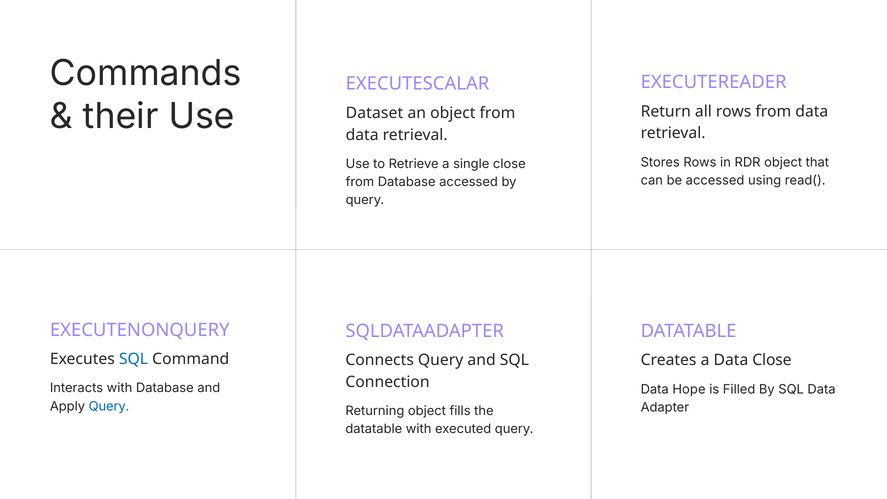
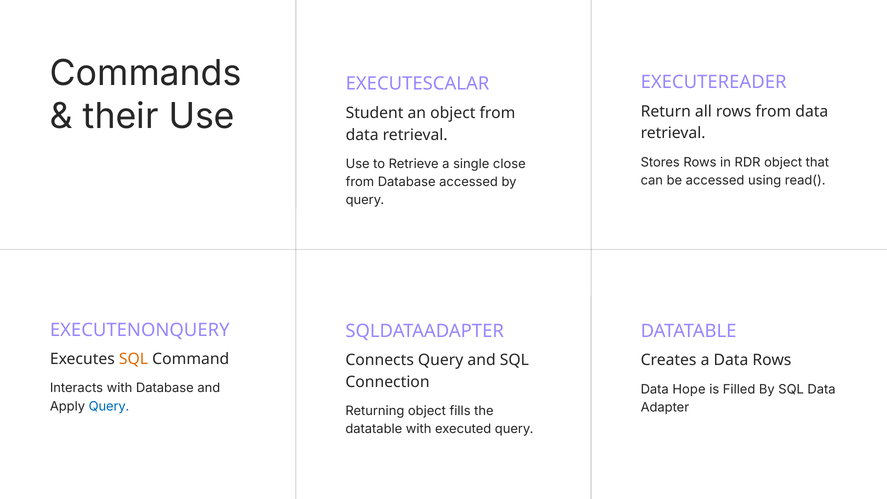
Dataset: Dataset -> Student
SQL at (134, 359) colour: blue -> orange
Data Close: Close -> Rows
